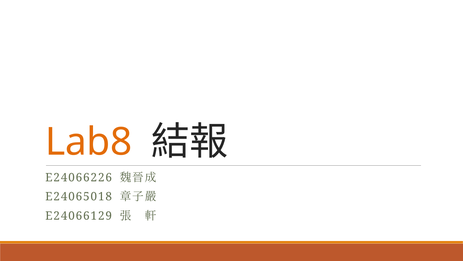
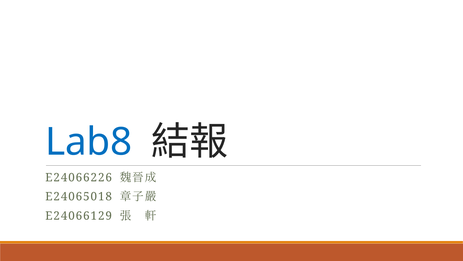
Lab8 colour: orange -> blue
